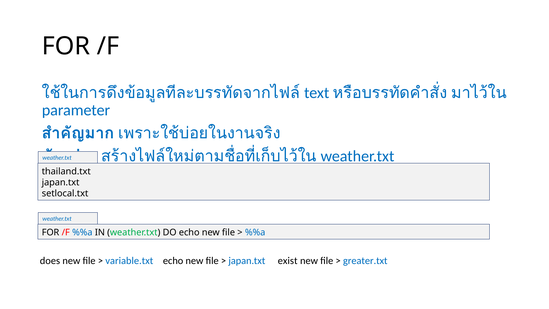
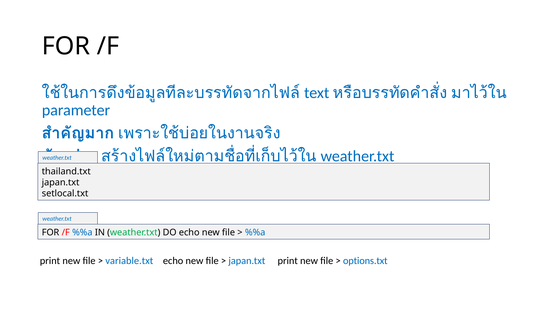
does at (50, 261): does -> print
japan.txt exist: exist -> print
greater.txt: greater.txt -> options.txt
